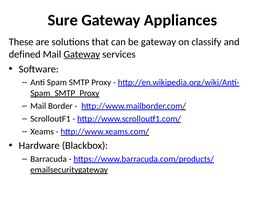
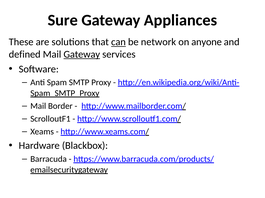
can underline: none -> present
be gateway: gateway -> network
classify: classify -> anyone
